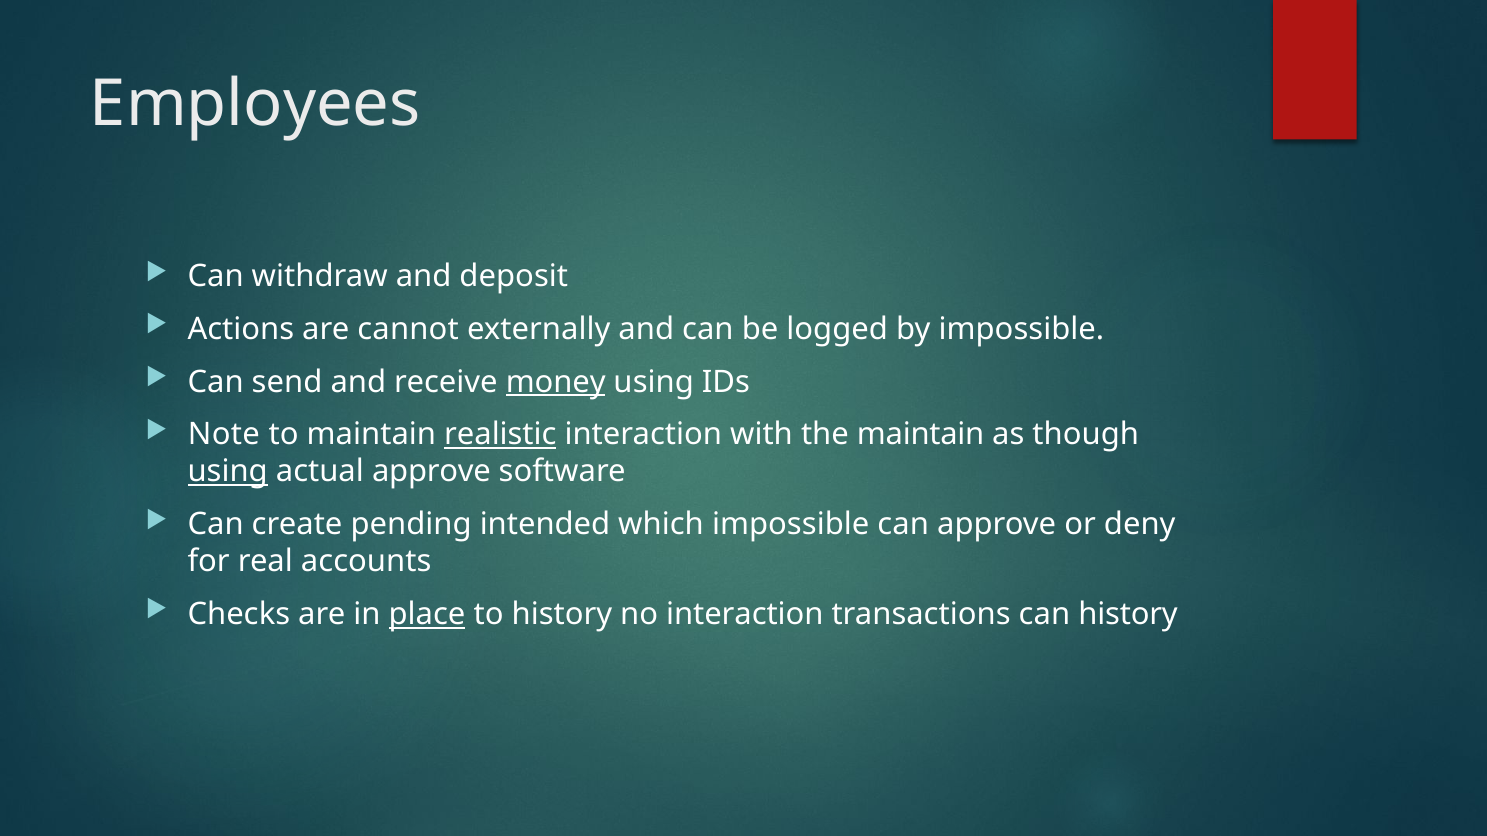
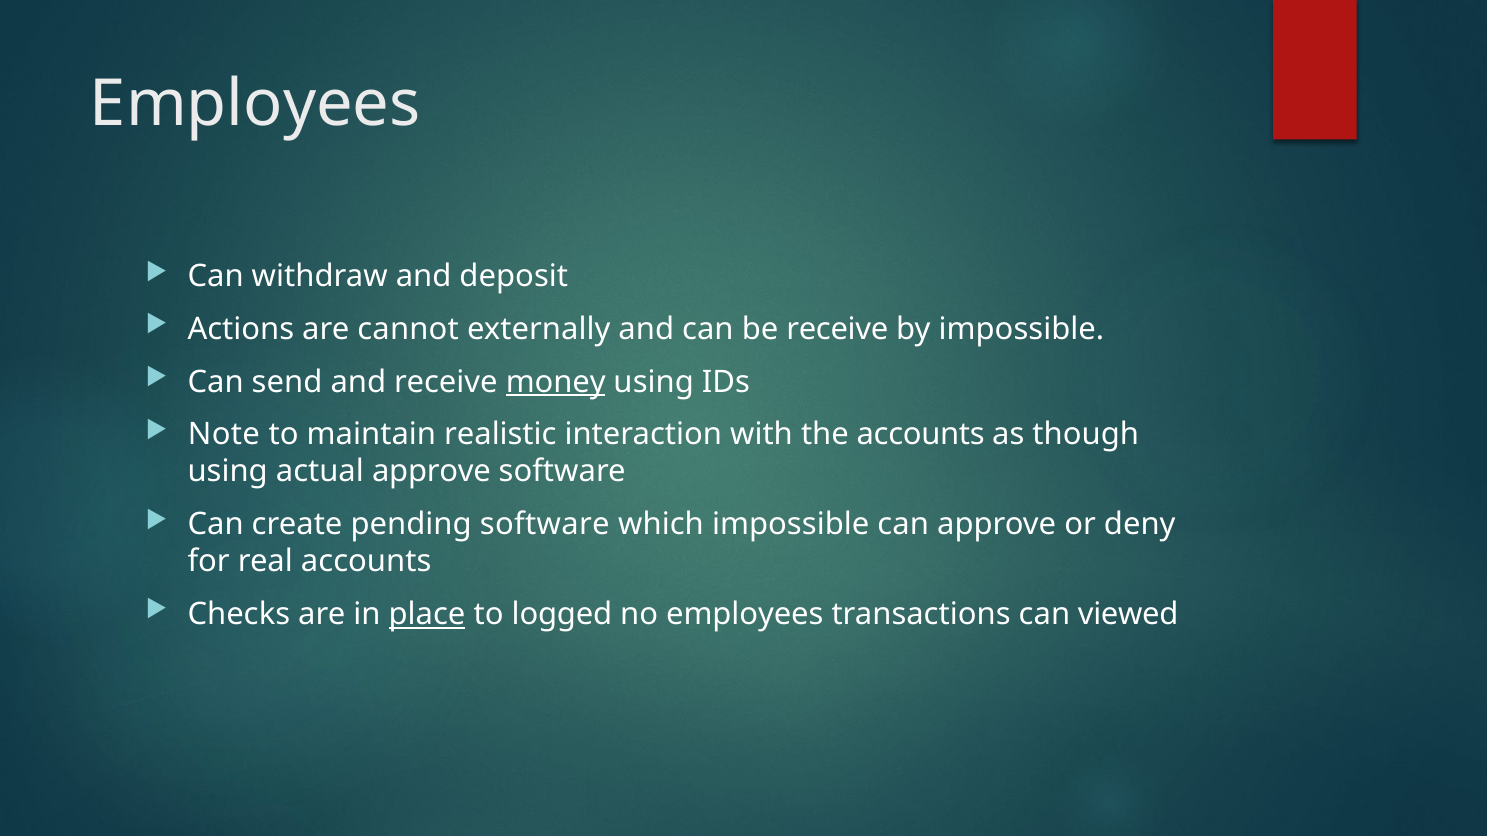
be logged: logged -> receive
realistic underline: present -> none
the maintain: maintain -> accounts
using at (228, 472) underline: present -> none
pending intended: intended -> software
to history: history -> logged
no interaction: interaction -> employees
can history: history -> viewed
